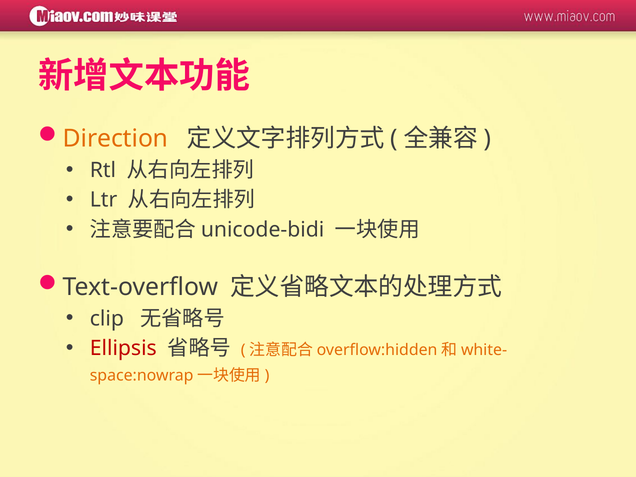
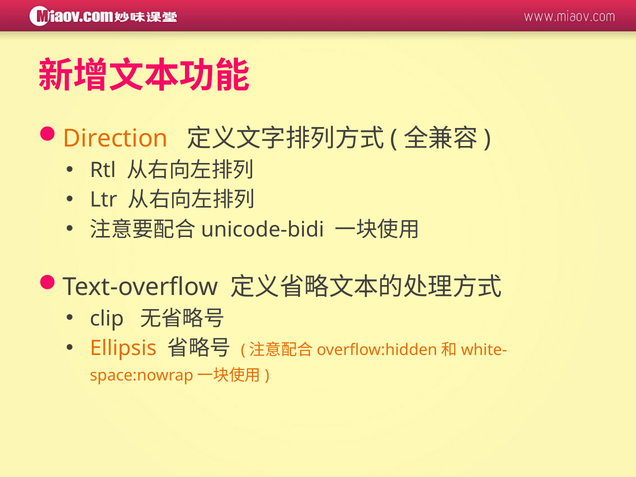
Ellipsis colour: red -> orange
